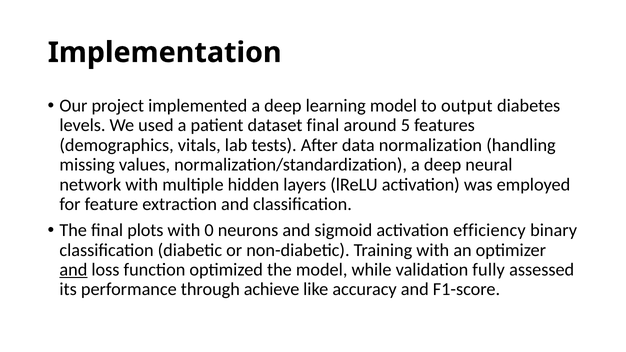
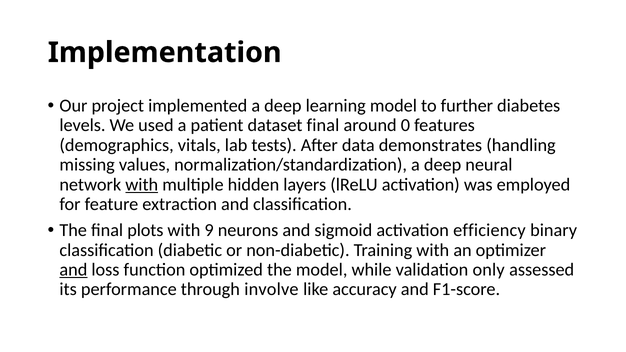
output: output -> further
5: 5 -> 0
normalization: normalization -> demonstrates
with at (142, 185) underline: none -> present
0: 0 -> 9
fully: fully -> only
achieve: achieve -> involve
